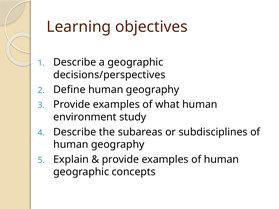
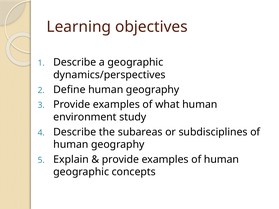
decisions/perspectives: decisions/perspectives -> dynamics/perspectives
